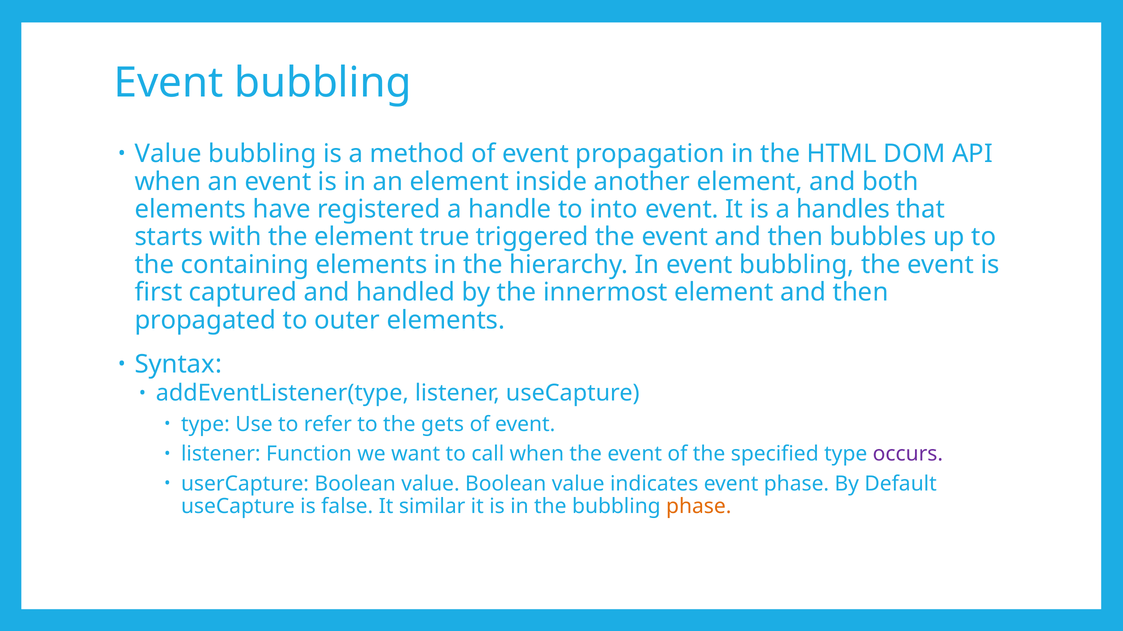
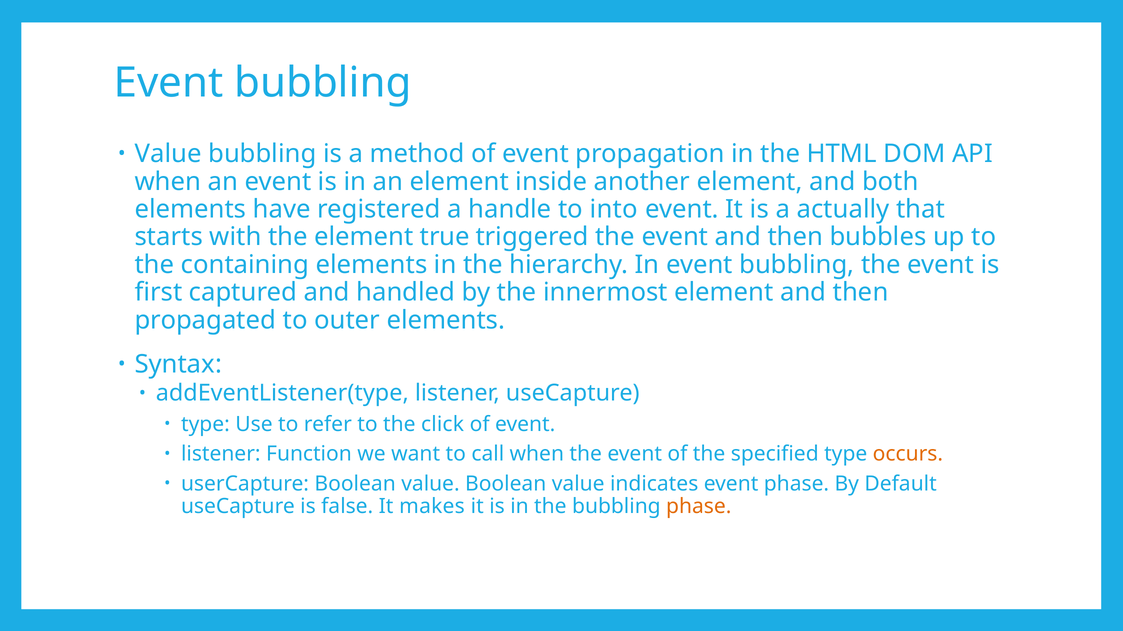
handles: handles -> actually
gets: gets -> click
occurs colour: purple -> orange
similar: similar -> makes
